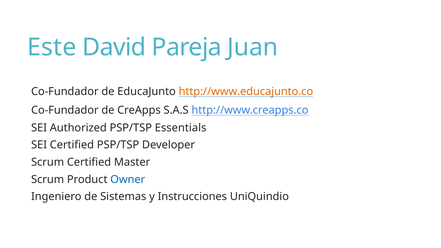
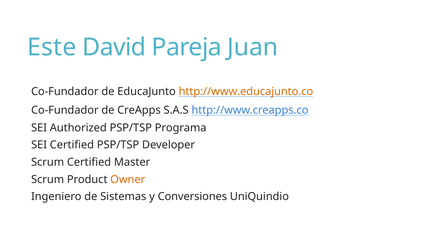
Essentials: Essentials -> Programa
Owner colour: blue -> orange
Instrucciones: Instrucciones -> Conversiones
